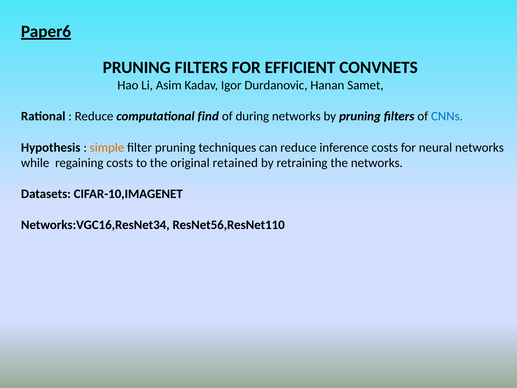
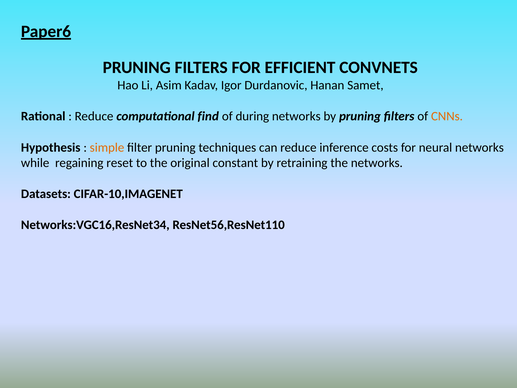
CNNs colour: blue -> orange
regaining costs: costs -> reset
retained: retained -> constant
